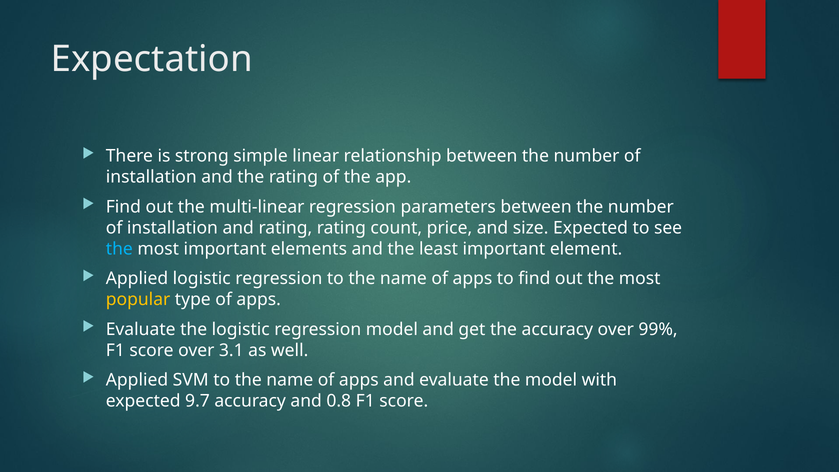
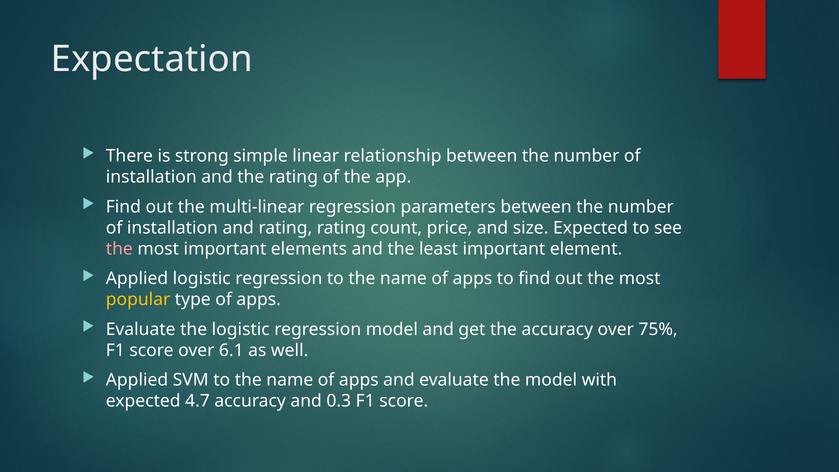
the at (119, 249) colour: light blue -> pink
99%: 99% -> 75%
3.1: 3.1 -> 6.1
9.7: 9.7 -> 4.7
0.8: 0.8 -> 0.3
